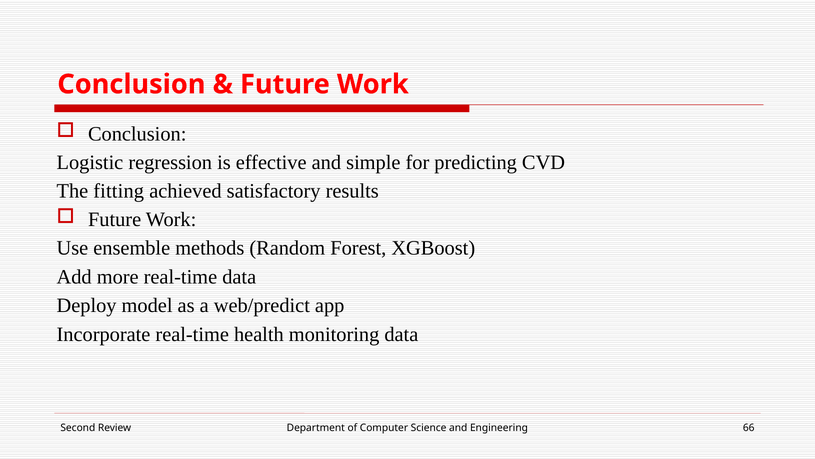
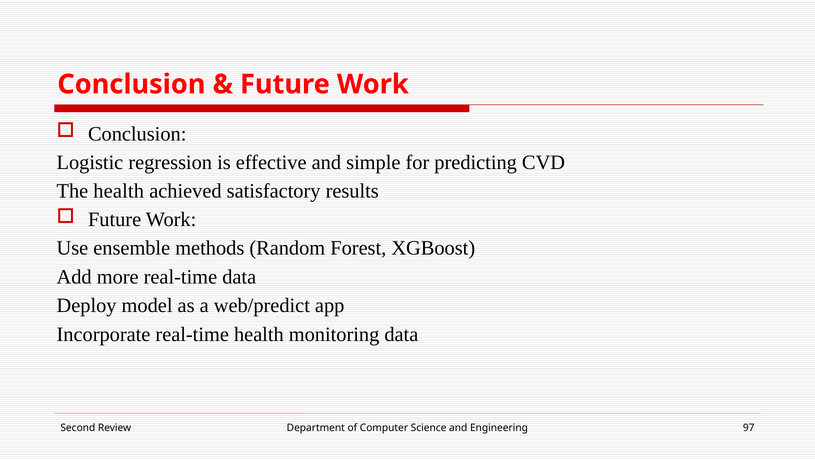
The fitting: fitting -> health
66: 66 -> 97
